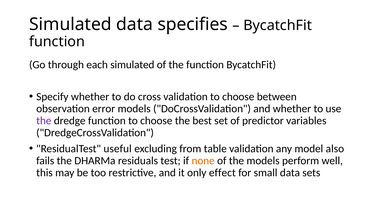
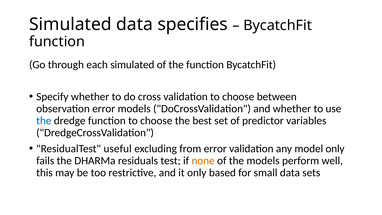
the at (44, 121) colour: purple -> blue
from table: table -> error
model also: also -> only
effect: effect -> based
